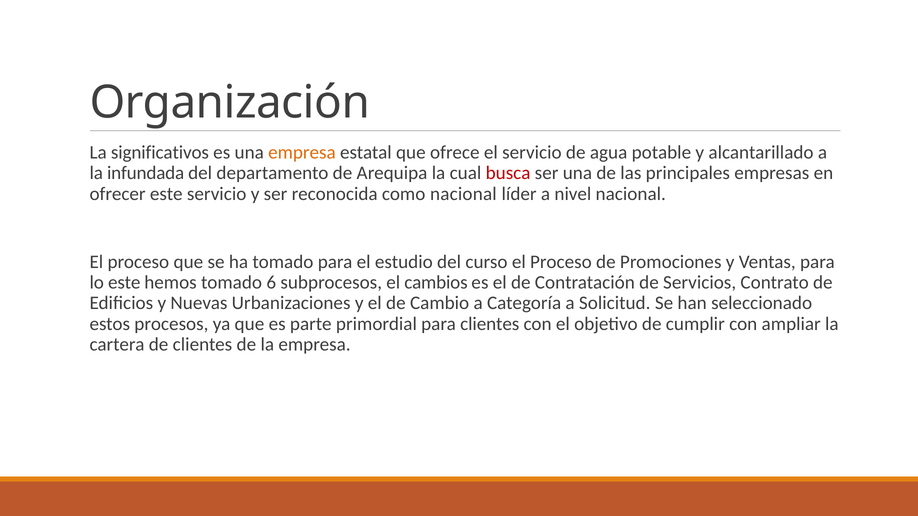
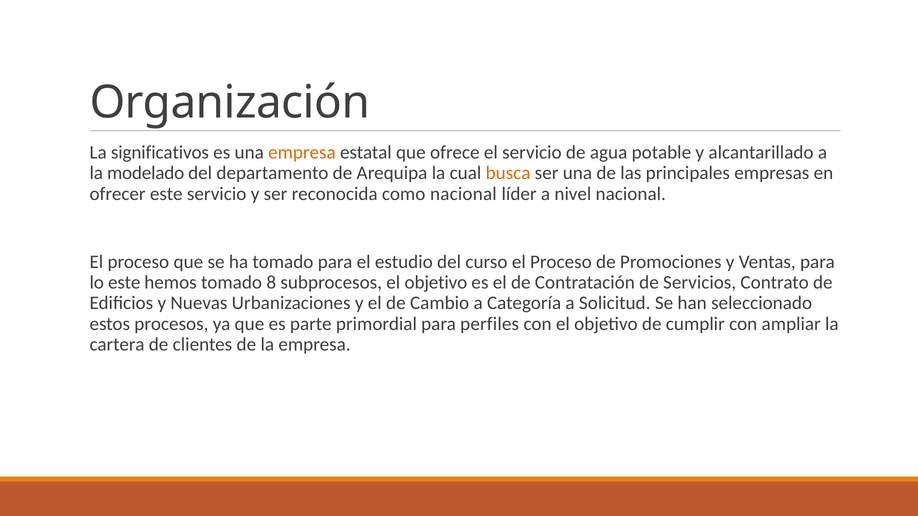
infundada: infundada -> modelado
busca colour: red -> orange
6: 6 -> 8
subprocesos el cambios: cambios -> objetivo
para clientes: clientes -> perfiles
